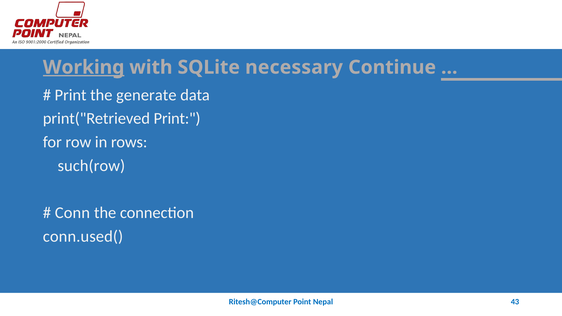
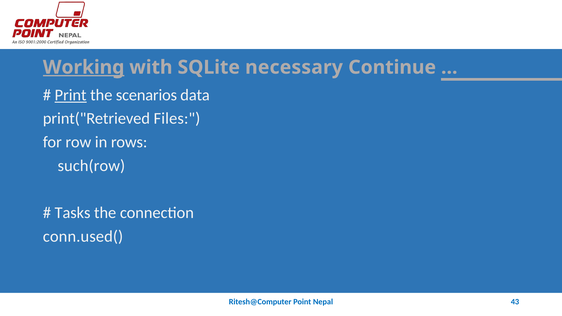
Print at (71, 95) underline: none -> present
generate: generate -> scenarios
print("Retrieved Print: Print -> Files
Conn: Conn -> Tasks
